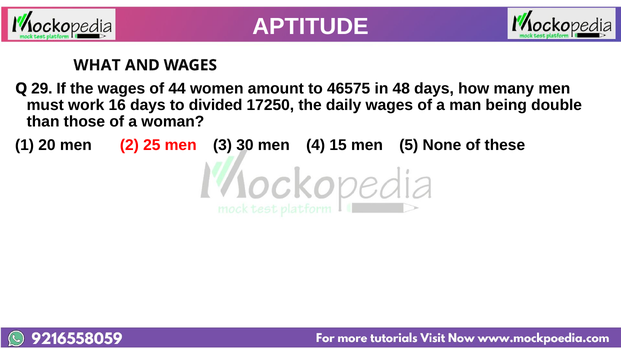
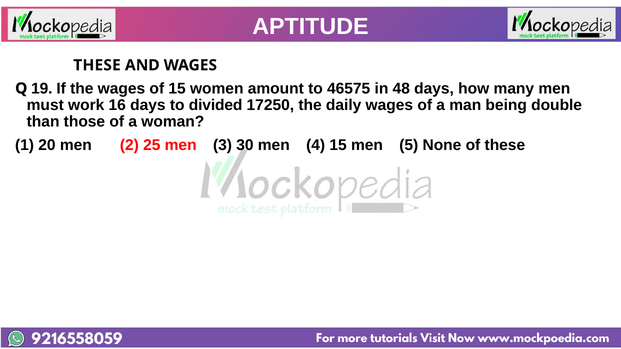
WHAT at (97, 65): WHAT -> THESE
29: 29 -> 19
of 44: 44 -> 15
